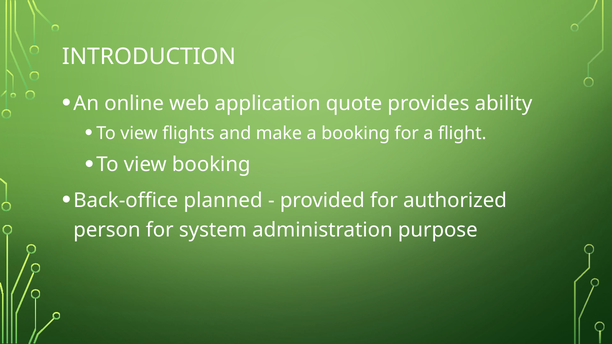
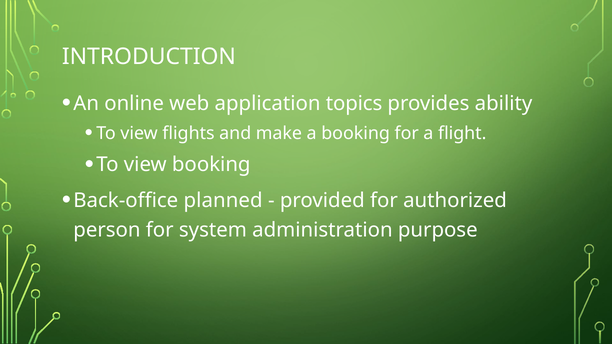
quote: quote -> topics
